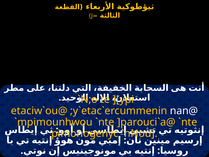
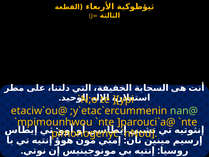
nan@ colour: white -> light green
